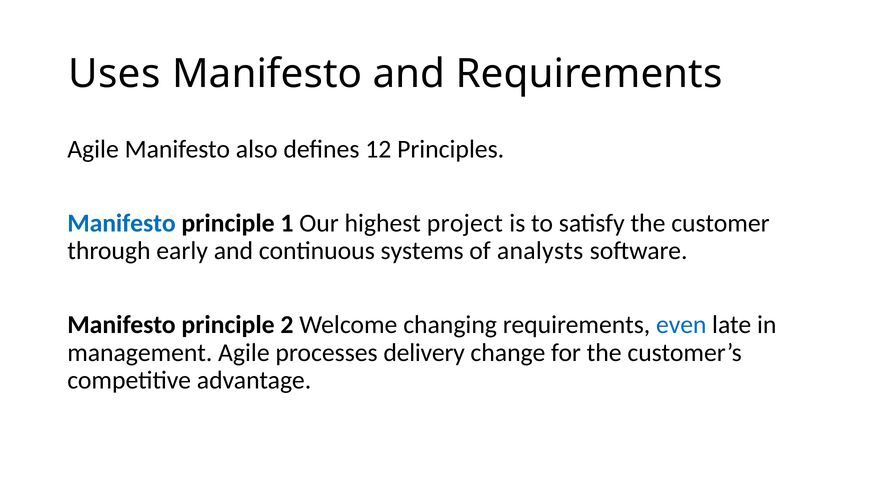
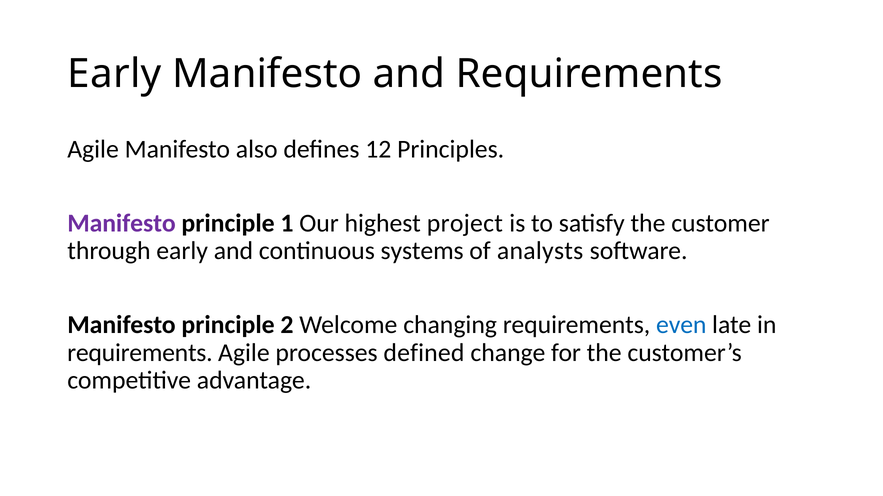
Uses at (114, 74): Uses -> Early
Manifesto at (122, 223) colour: blue -> purple
management at (140, 353): management -> requirements
delivery: delivery -> defined
